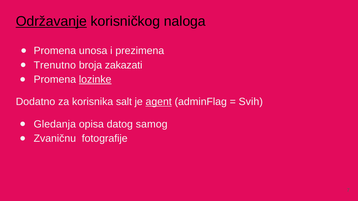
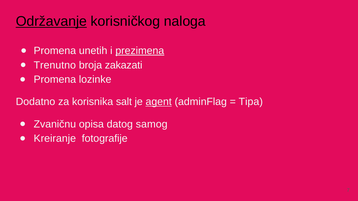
unosa: unosa -> unetih
prezimena underline: none -> present
lozinke underline: present -> none
Svih: Svih -> Tipa
Gledanja: Gledanja -> Zvaničnu
Zvaničnu: Zvaničnu -> Kreiranje
